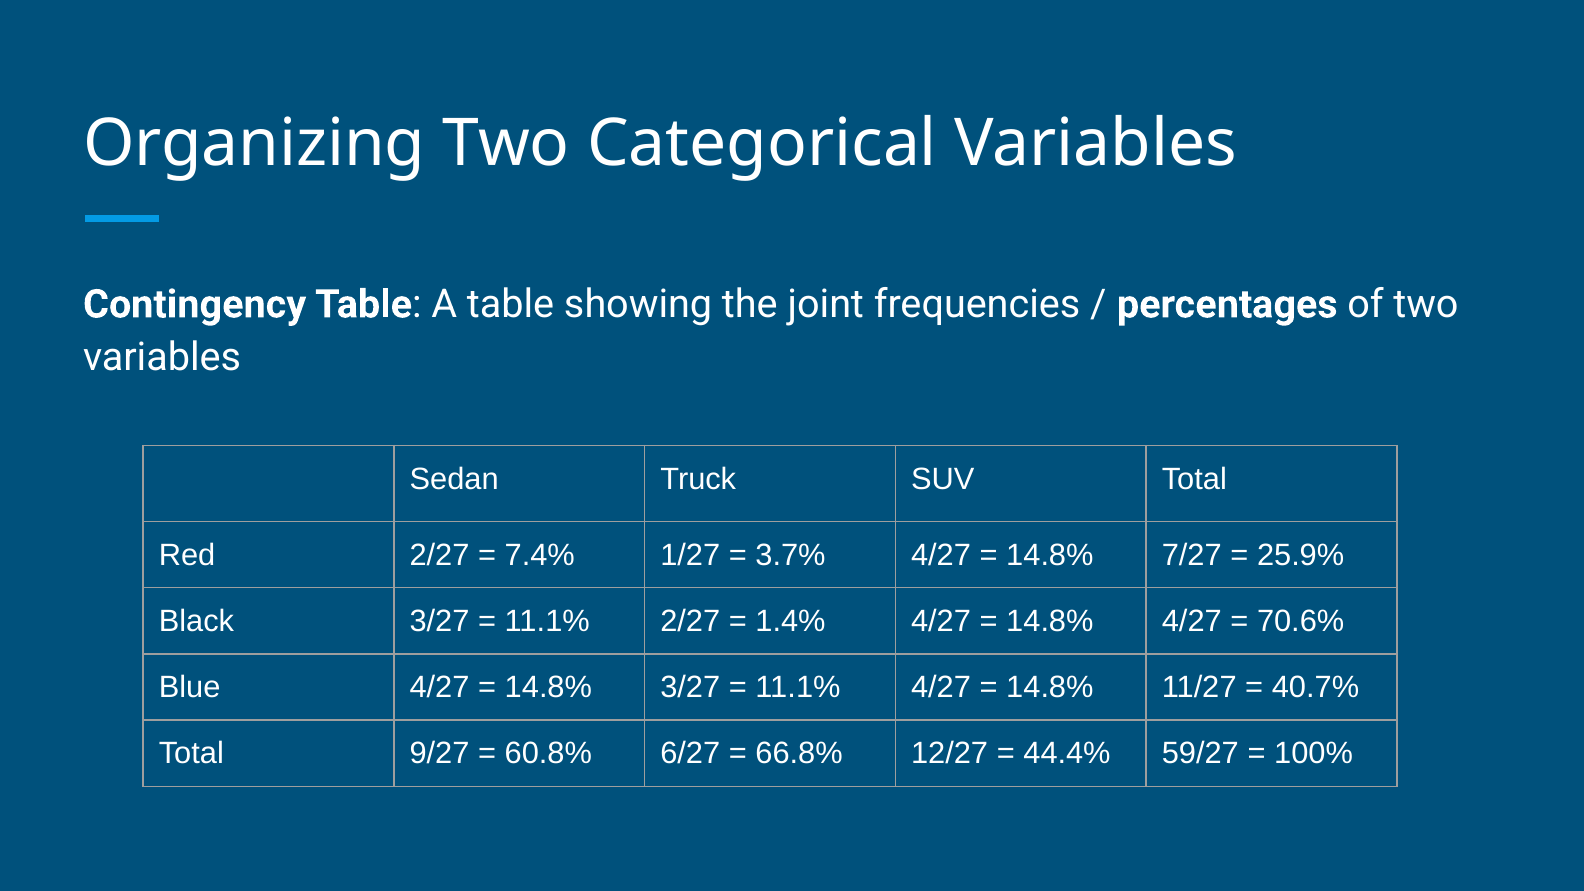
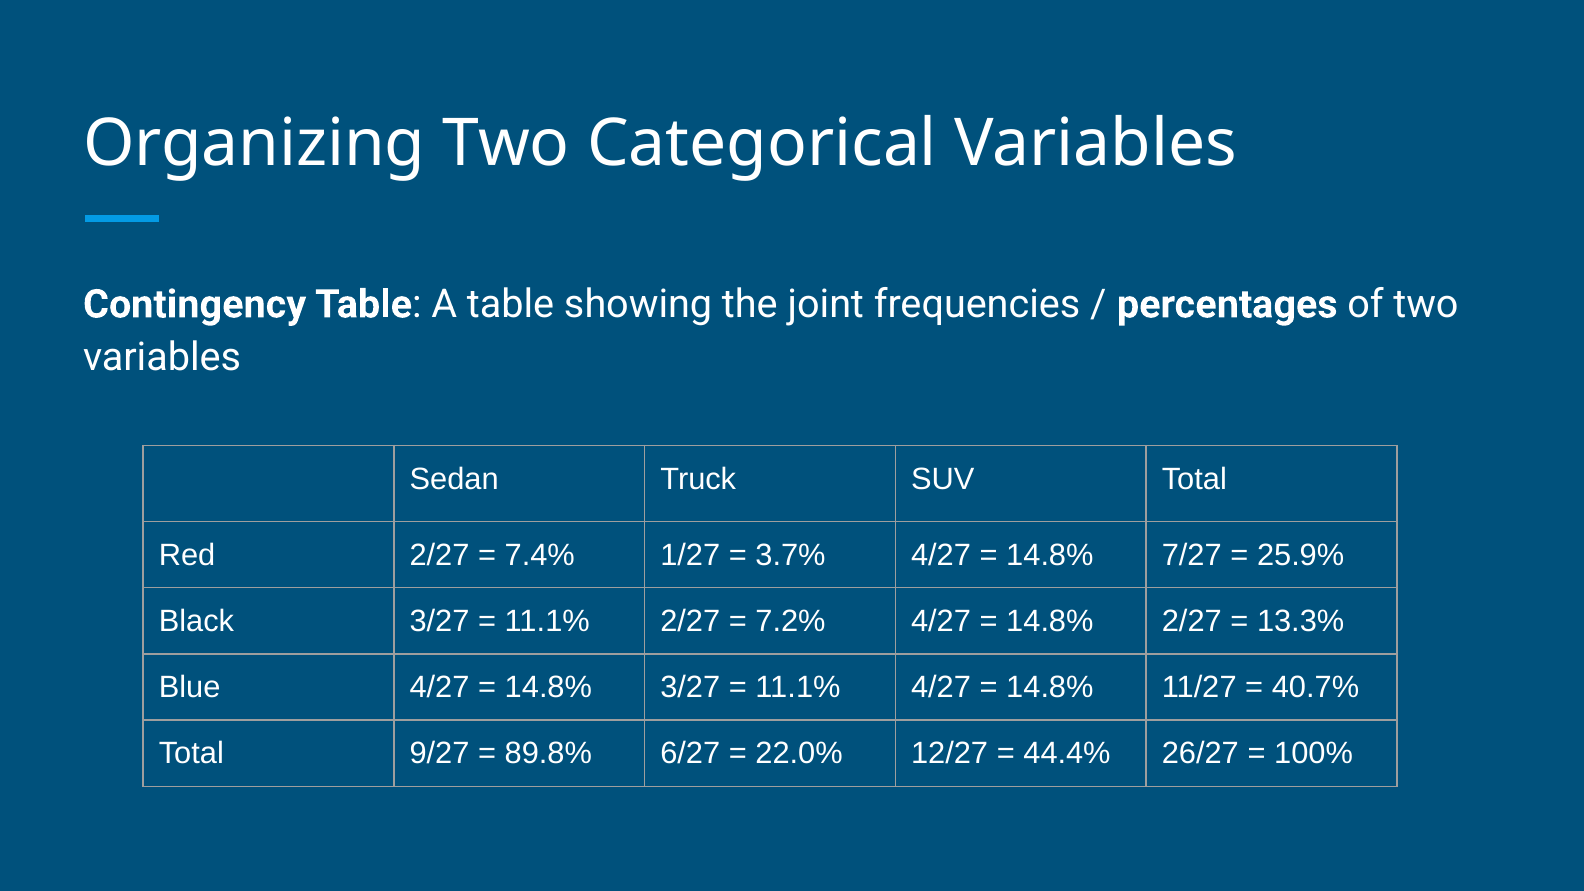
1.4%: 1.4% -> 7.2%
14.8% 4/27: 4/27 -> 2/27
70.6%: 70.6% -> 13.3%
60.8%: 60.8% -> 89.8%
66.8%: 66.8% -> 22.0%
59/27: 59/27 -> 26/27
